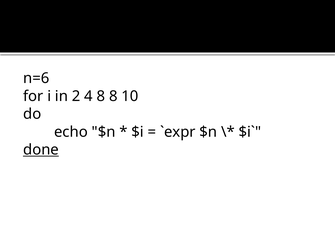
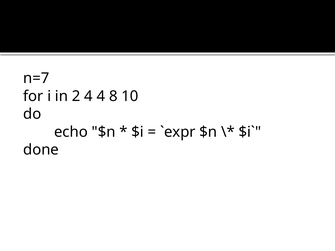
n=6: n=6 -> n=7
4 8: 8 -> 4
done underline: present -> none
